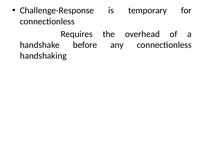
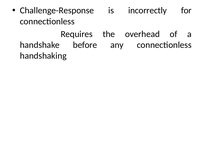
temporary: temporary -> incorrectly
